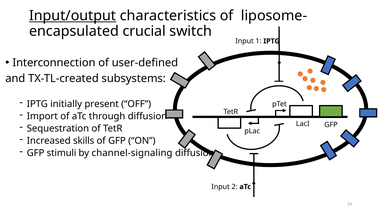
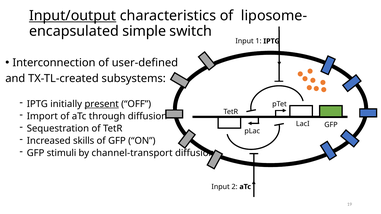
crucial: crucial -> simple
present underline: none -> present
channel-signaling: channel-signaling -> channel-transport
